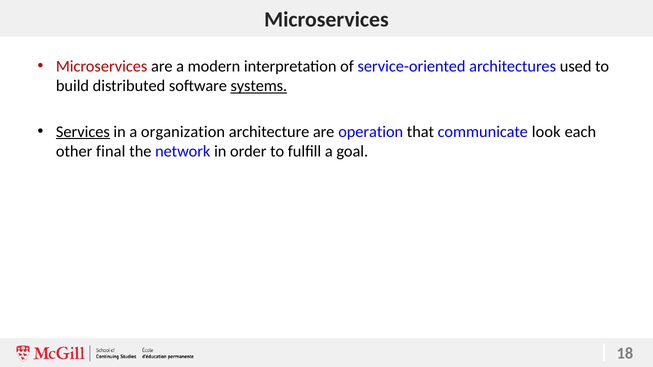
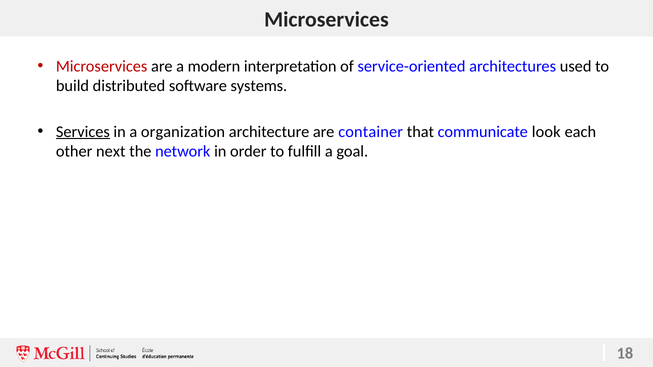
systems underline: present -> none
operation: operation -> container
final: final -> next
